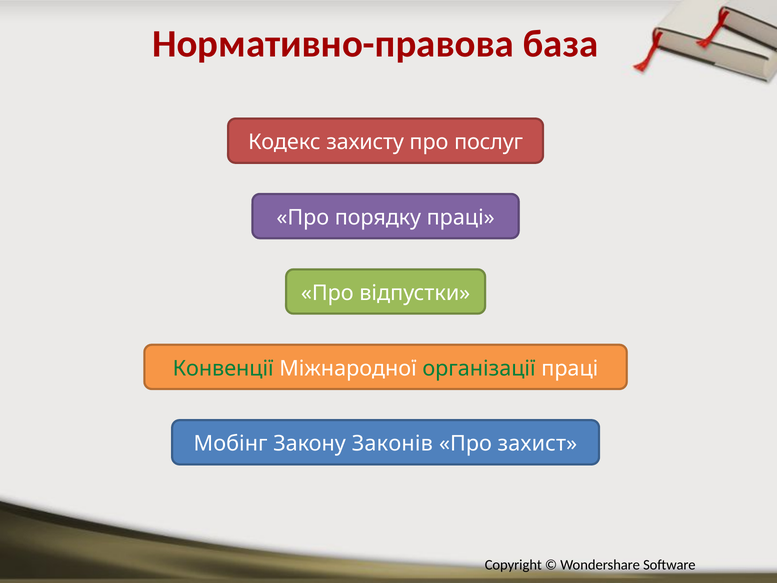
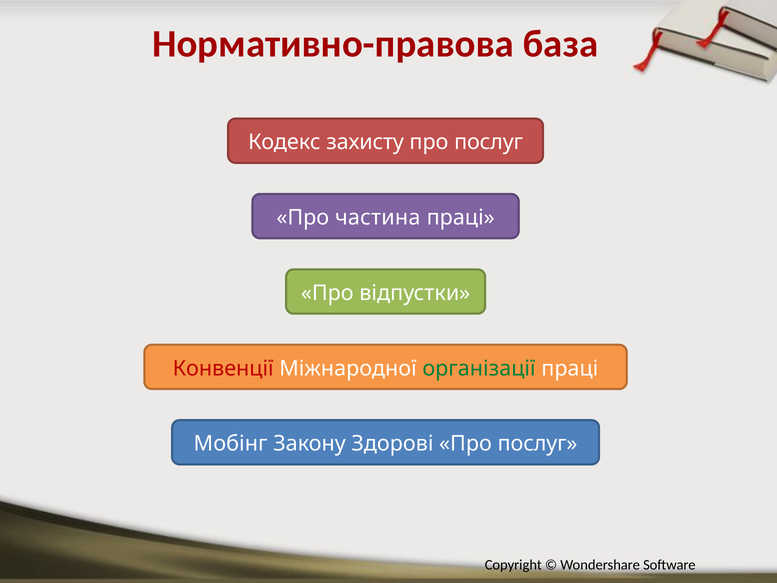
порядку: порядку -> частина
Конвенції colour: green -> red
Законів: Законів -> Здорові
захист at (537, 444): захист -> послуг
